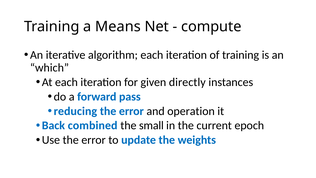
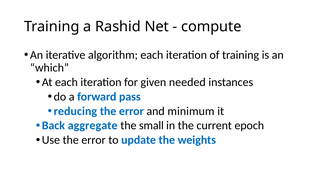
Means: Means -> Rashid
directly: directly -> needed
operation: operation -> minimum
combined: combined -> aggregate
